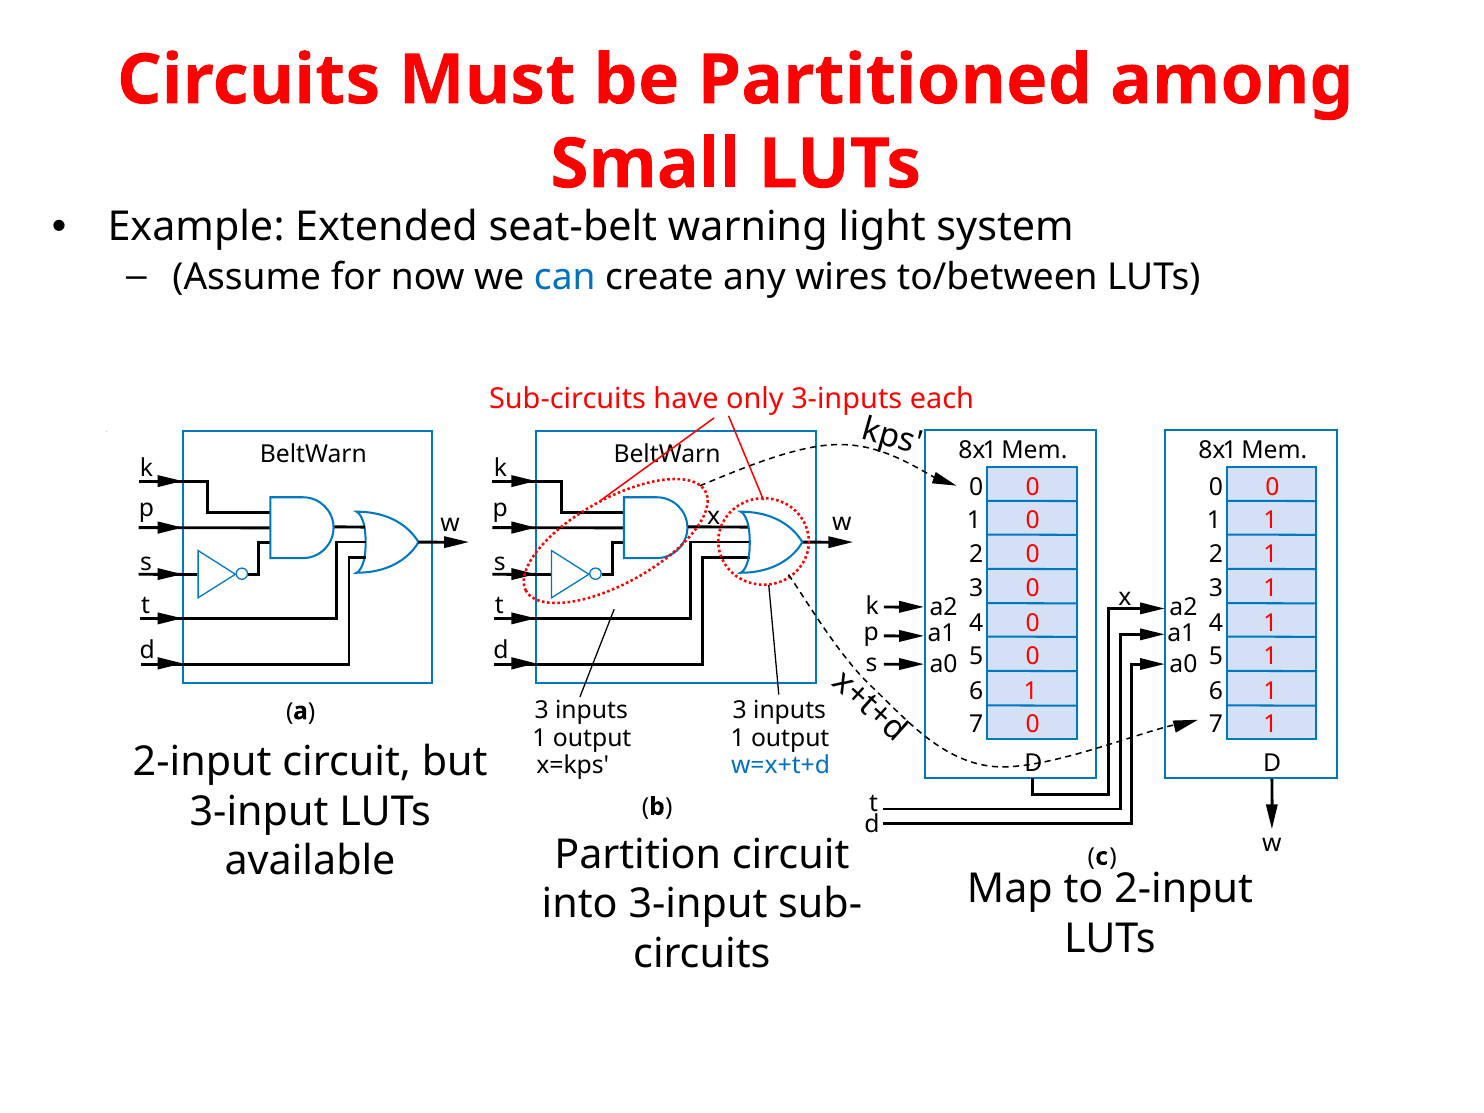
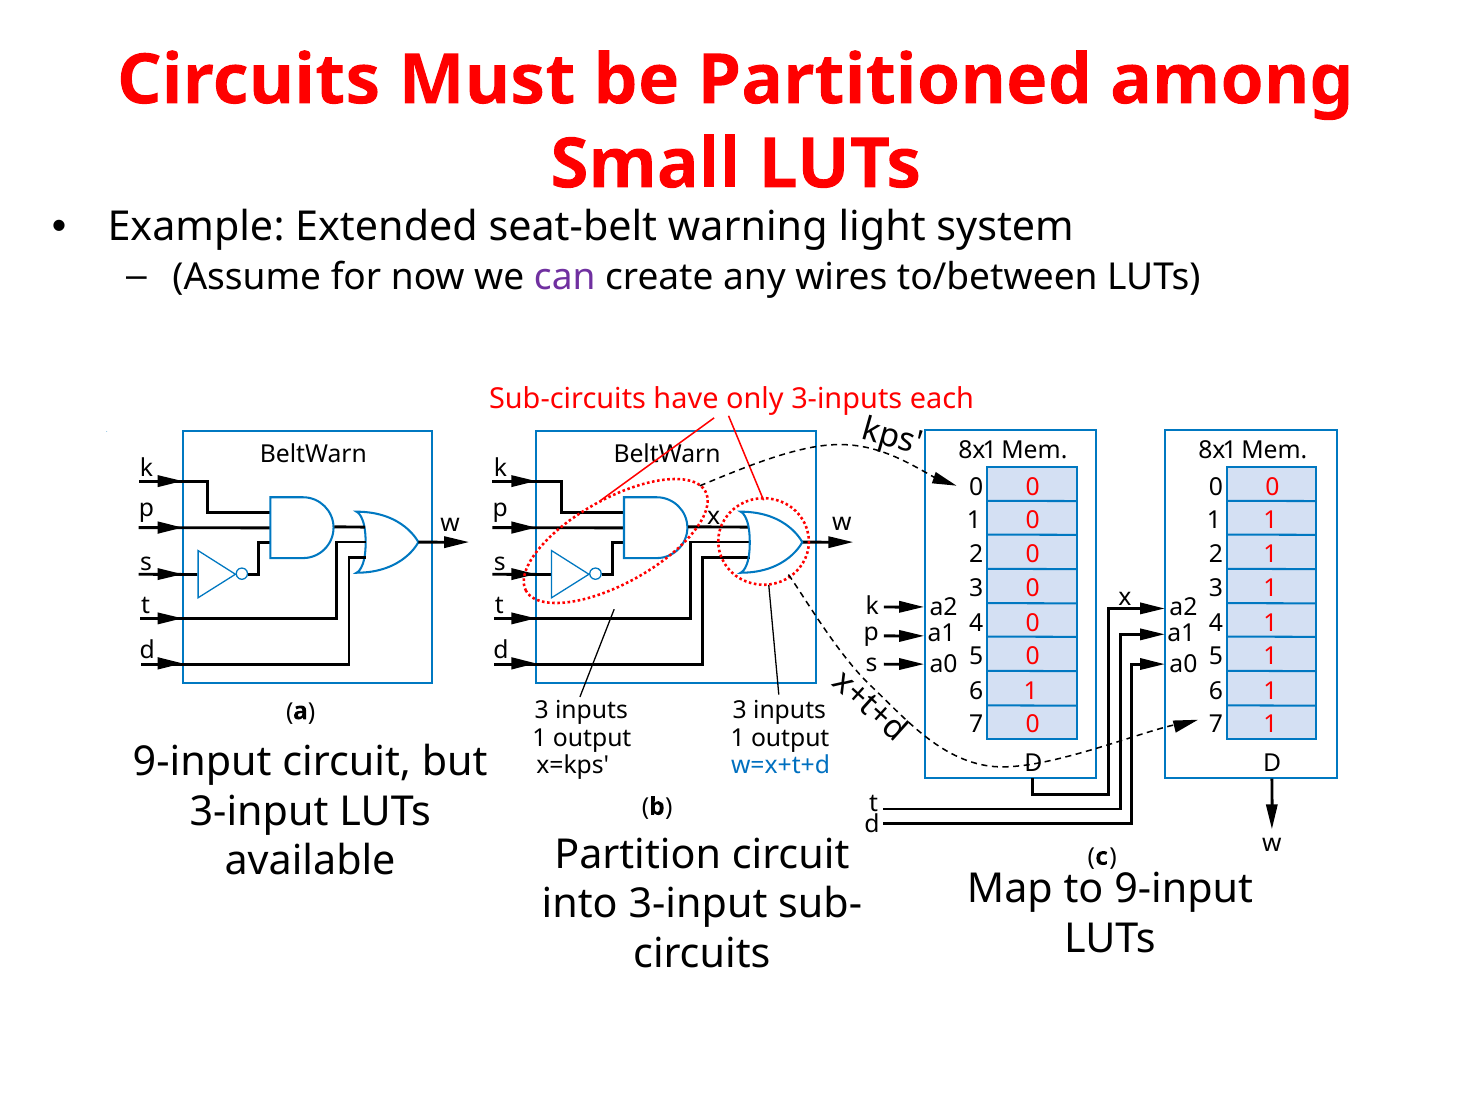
can colour: blue -> purple
2-input at (202, 762): 2-input -> 9-input
to 2-input: 2-input -> 9-input
